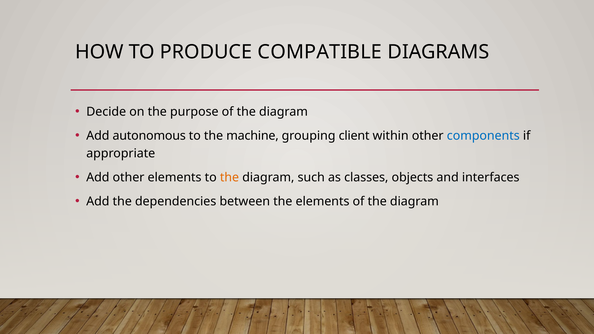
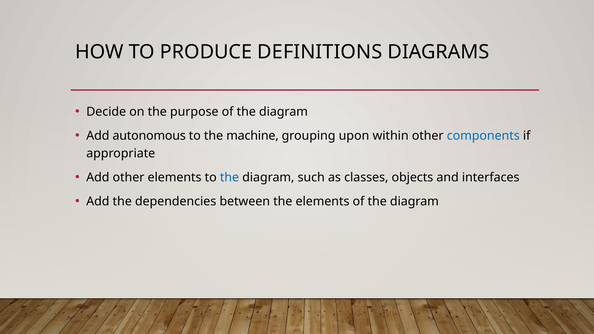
COMPATIBLE: COMPATIBLE -> DEFINITIONS
client: client -> upon
the at (229, 178) colour: orange -> blue
